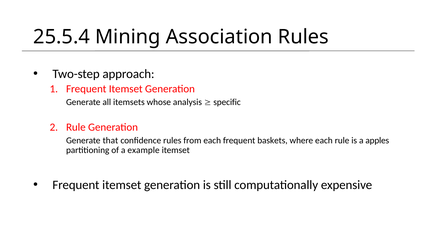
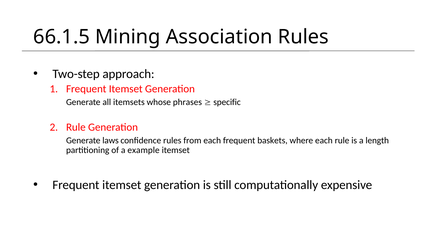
25.5.4: 25.5.4 -> 66.1.5
analysis: analysis -> phrases
that: that -> laws
apples: apples -> length
